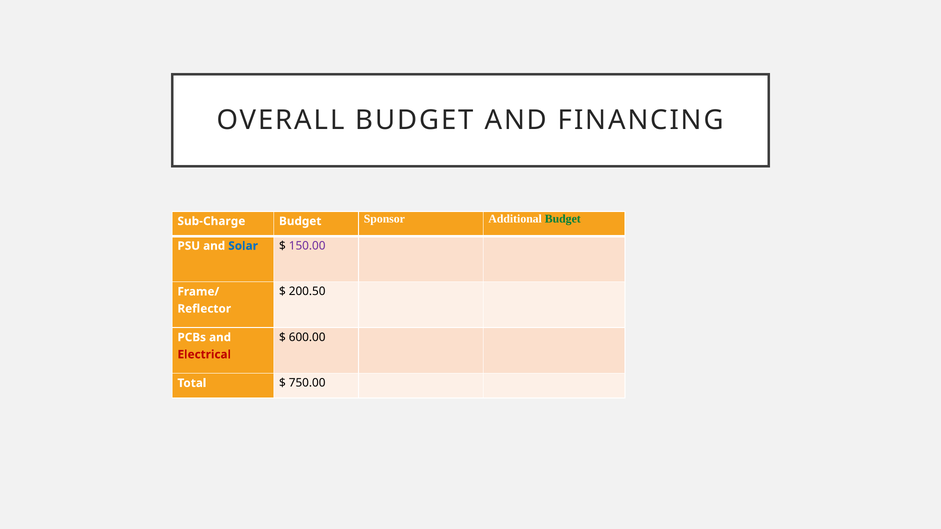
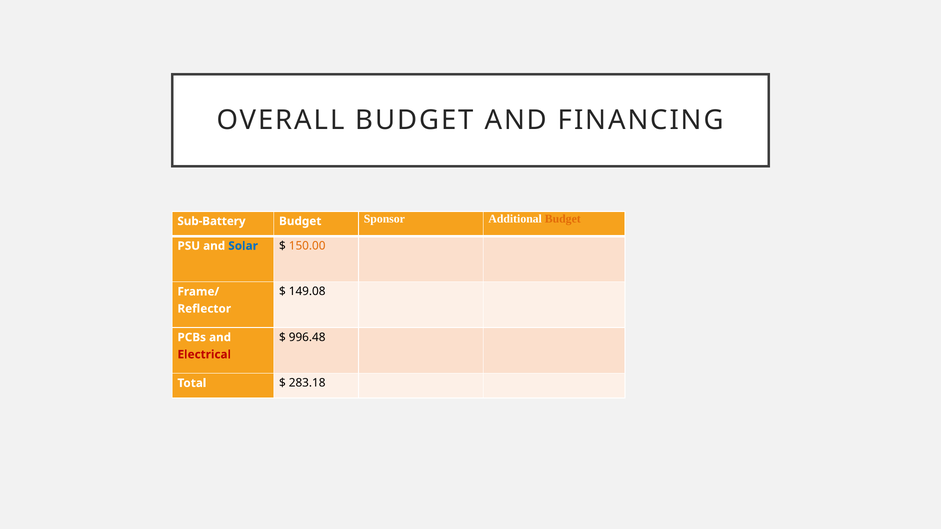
Sub-Charge: Sub-Charge -> Sub-Battery
Budget at (563, 219) colour: green -> orange
150.00 colour: purple -> orange
200.50: 200.50 -> 149.08
600.00: 600.00 -> 996.48
750.00: 750.00 -> 283.18
